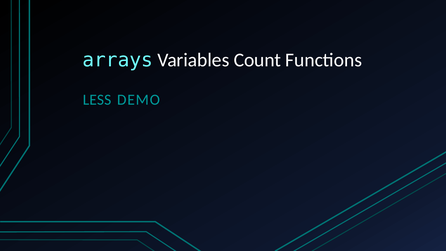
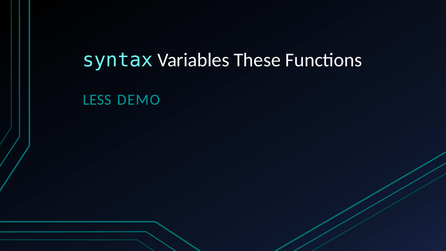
arrays: arrays -> syntax
Count: Count -> These
